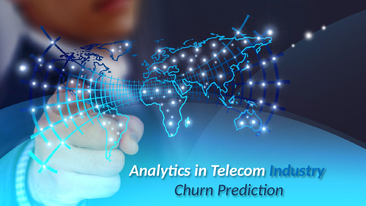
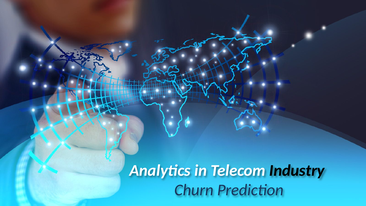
Industry colour: blue -> black
